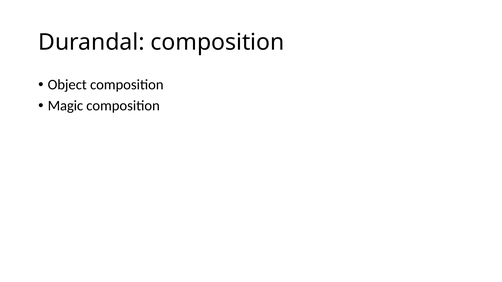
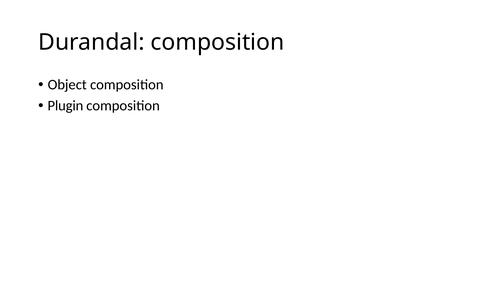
Magic: Magic -> Plugin
